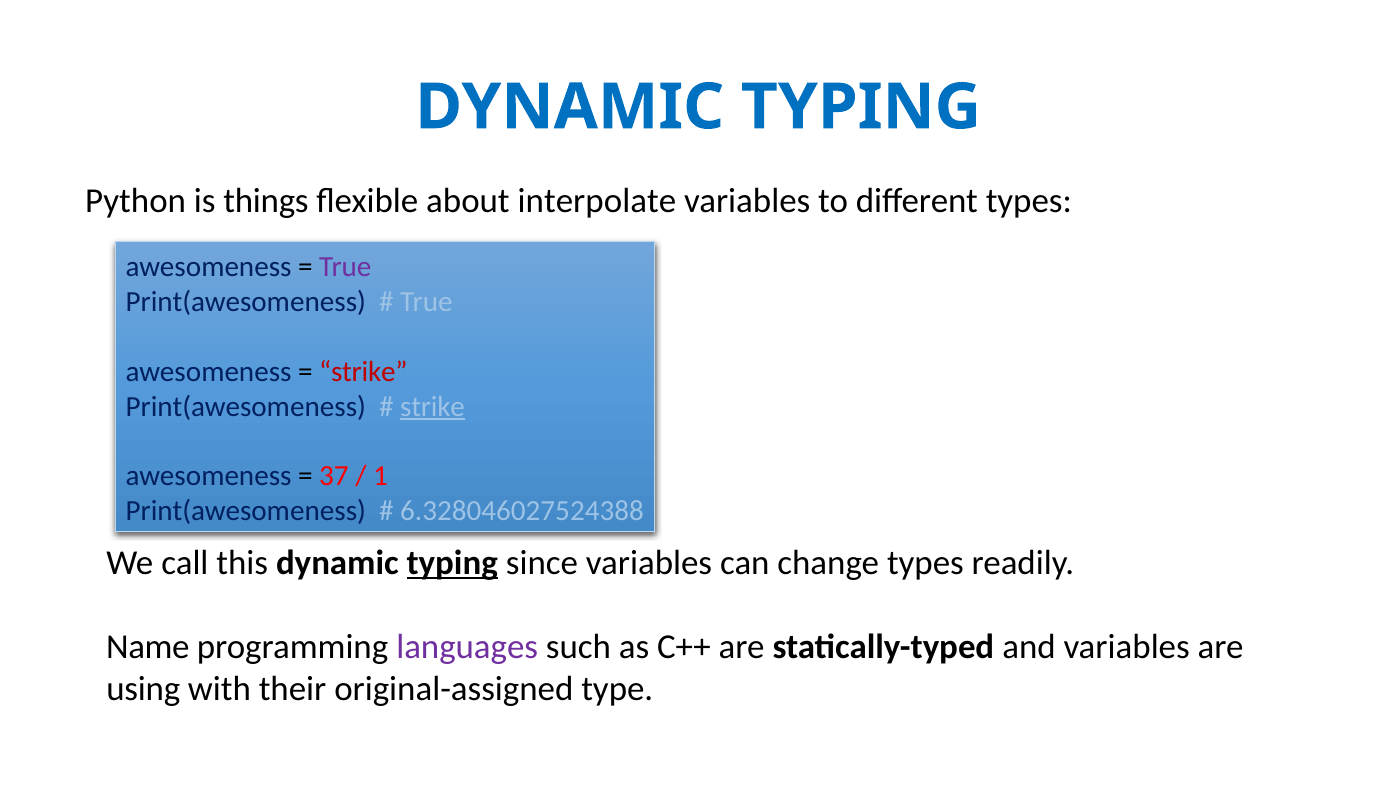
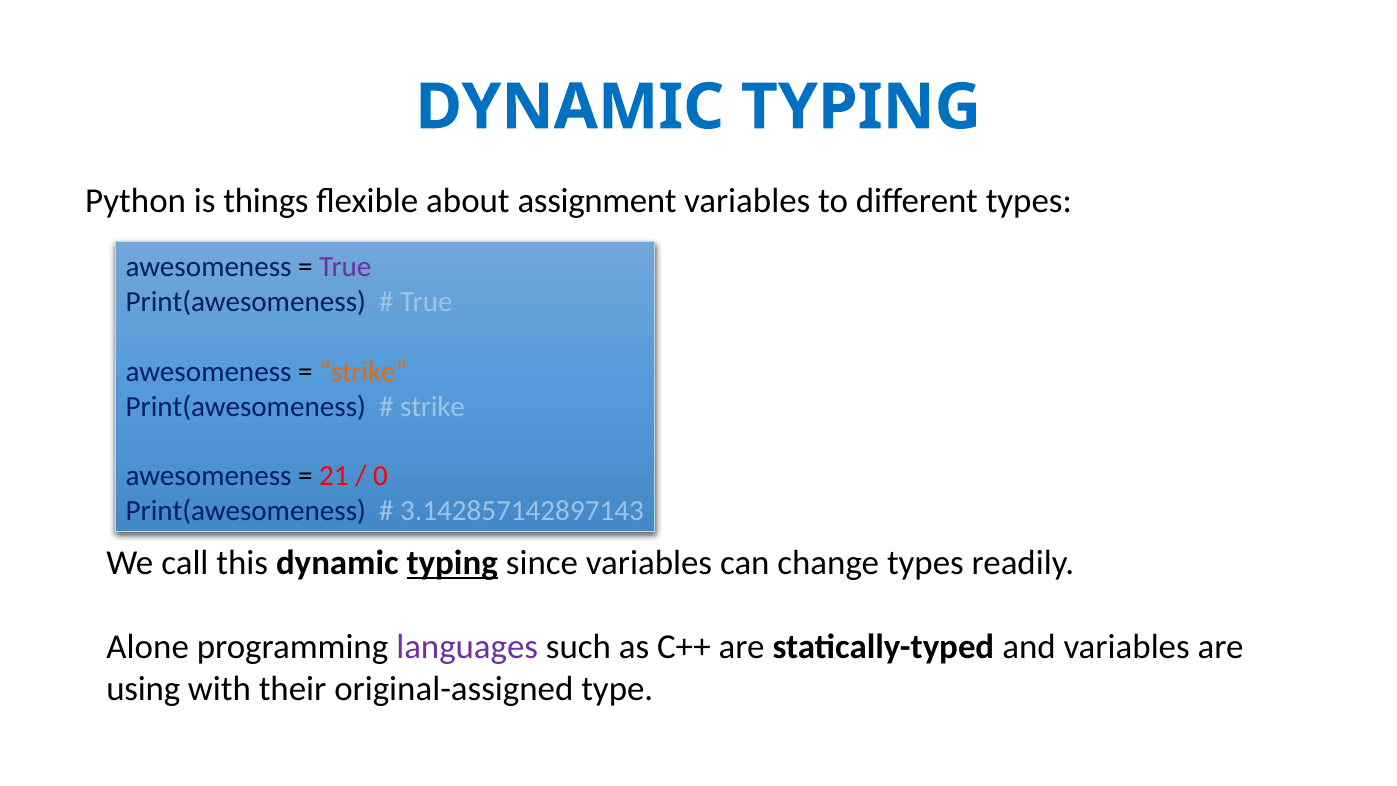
interpolate: interpolate -> assignment
strike at (363, 371) colour: red -> orange
strike at (433, 406) underline: present -> none
37: 37 -> 21
1: 1 -> 0
6.328046027524388: 6.328046027524388 -> 3.142857142897143
Name: Name -> Alone
